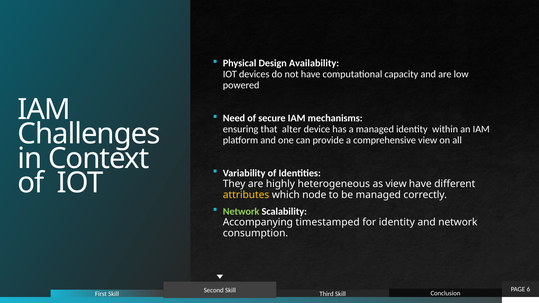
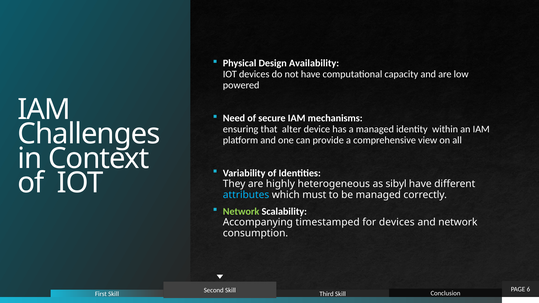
as view: view -> sibyl
attributes colour: yellow -> light blue
node: node -> must
for identity: identity -> devices
